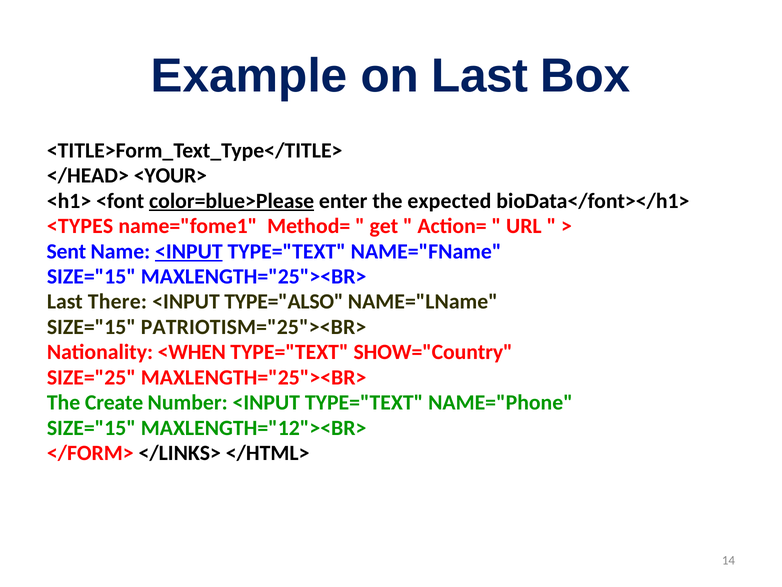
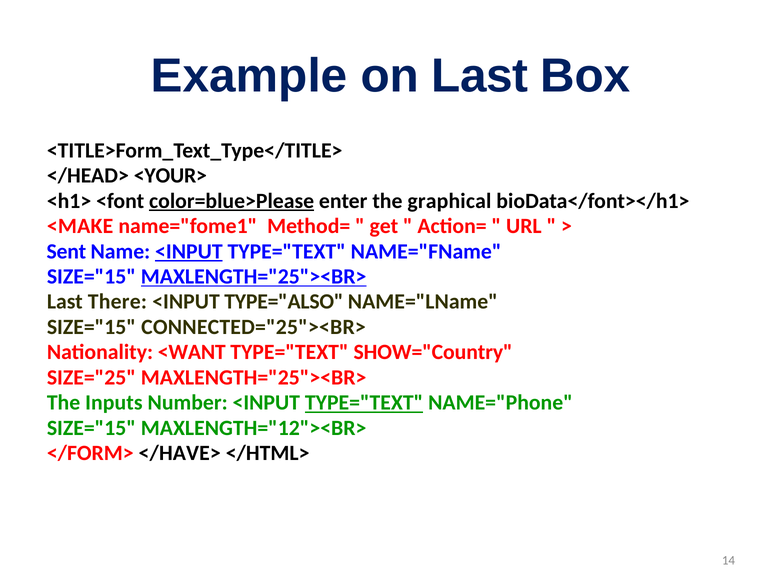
expected: expected -> graphical
<TYPES: <TYPES -> <MAKE
MAXLENGTH="25"><BR> at (254, 276) underline: none -> present
PATRIOTISM="25"><BR>: PATRIOTISM="25"><BR> -> CONNECTED="25"><BR>
<WHEN: <WHEN -> <WANT
Create: Create -> Inputs
TYPE="TEXT at (364, 402) underline: none -> present
</LINKS>: </LINKS> -> </HAVE>
